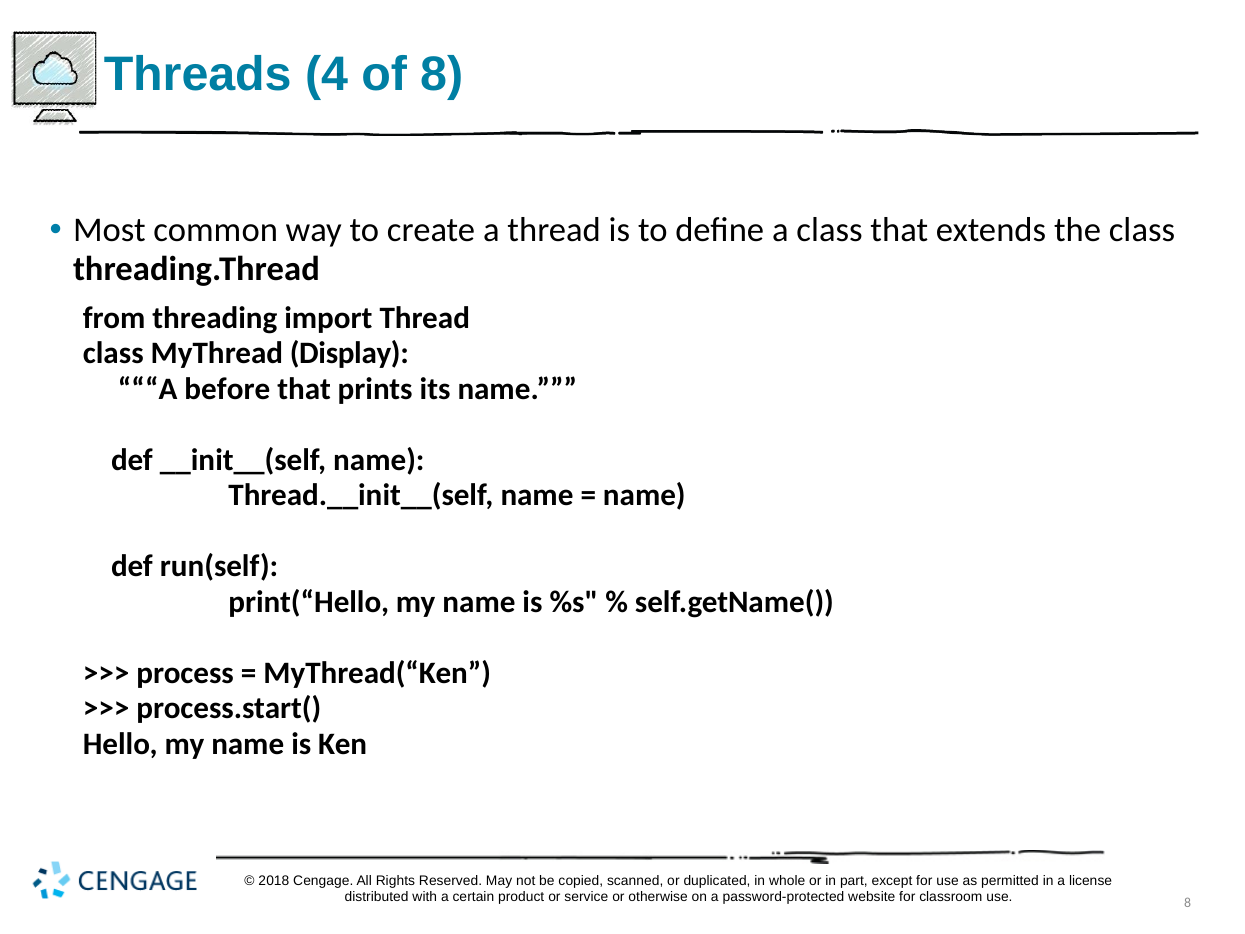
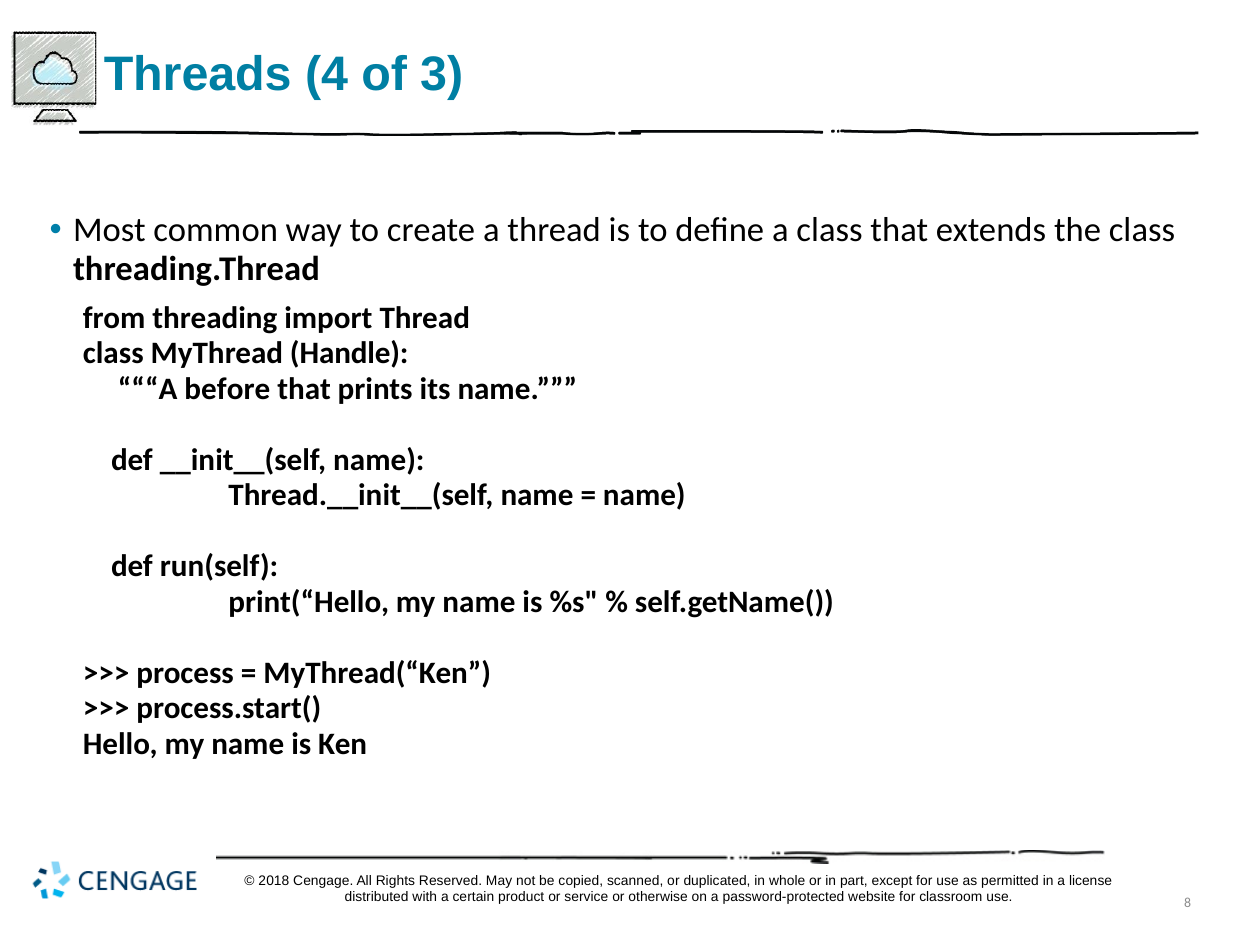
of 8: 8 -> 3
Display: Display -> Handle
